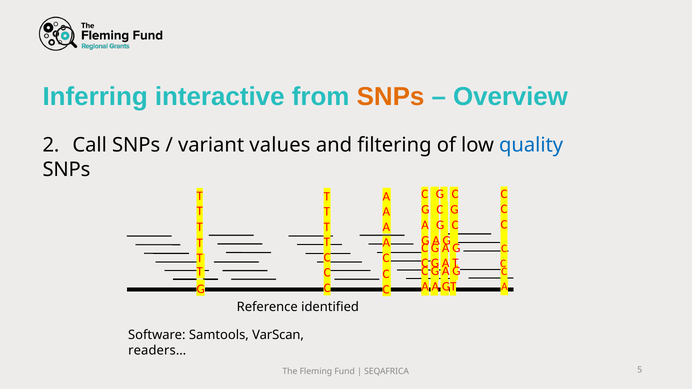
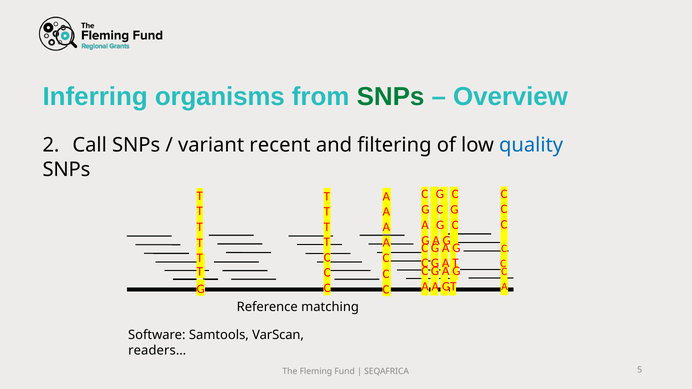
interactive: interactive -> organisms
SNPs at (390, 97) colour: orange -> green
values: values -> recent
identified: identified -> matching
